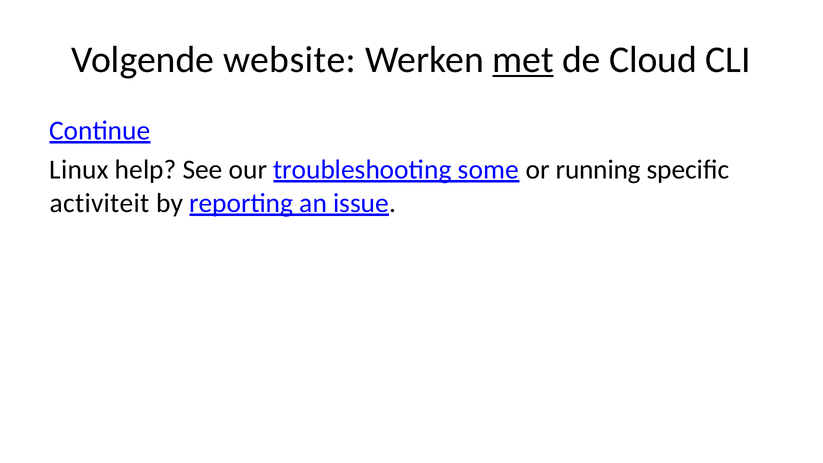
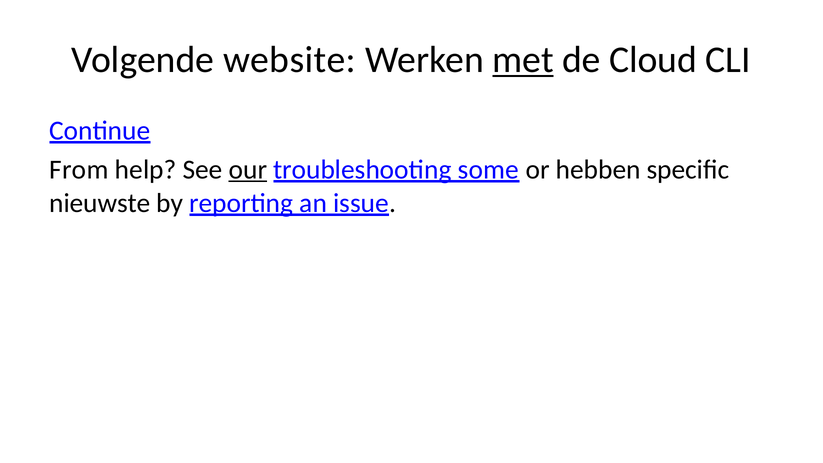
Linux: Linux -> From
our underline: none -> present
running: running -> hebben
activiteit: activiteit -> nieuwste
